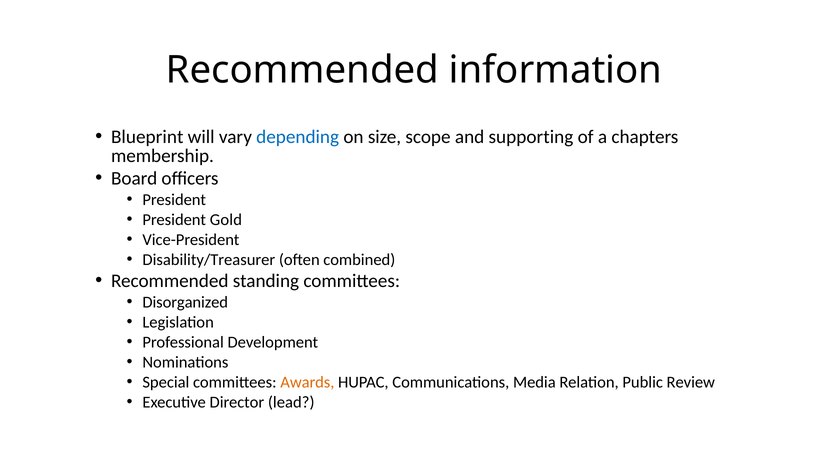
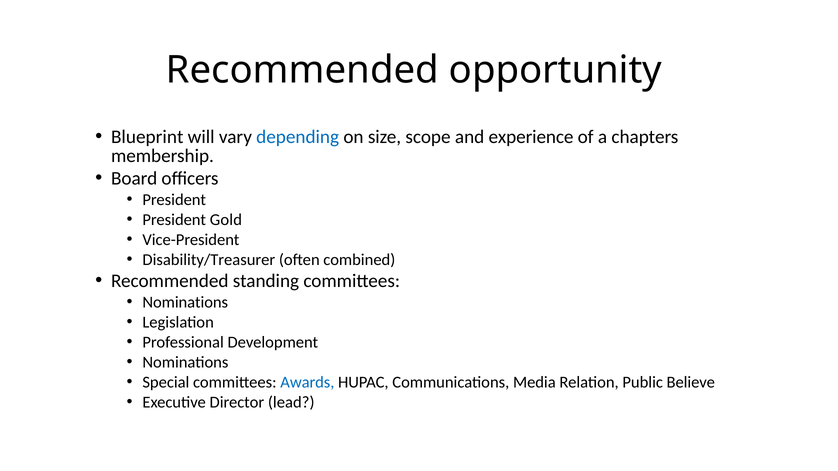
information: information -> opportunity
supporting: supporting -> experience
Disorganized at (185, 302): Disorganized -> Nominations
Awards colour: orange -> blue
Review: Review -> Believe
